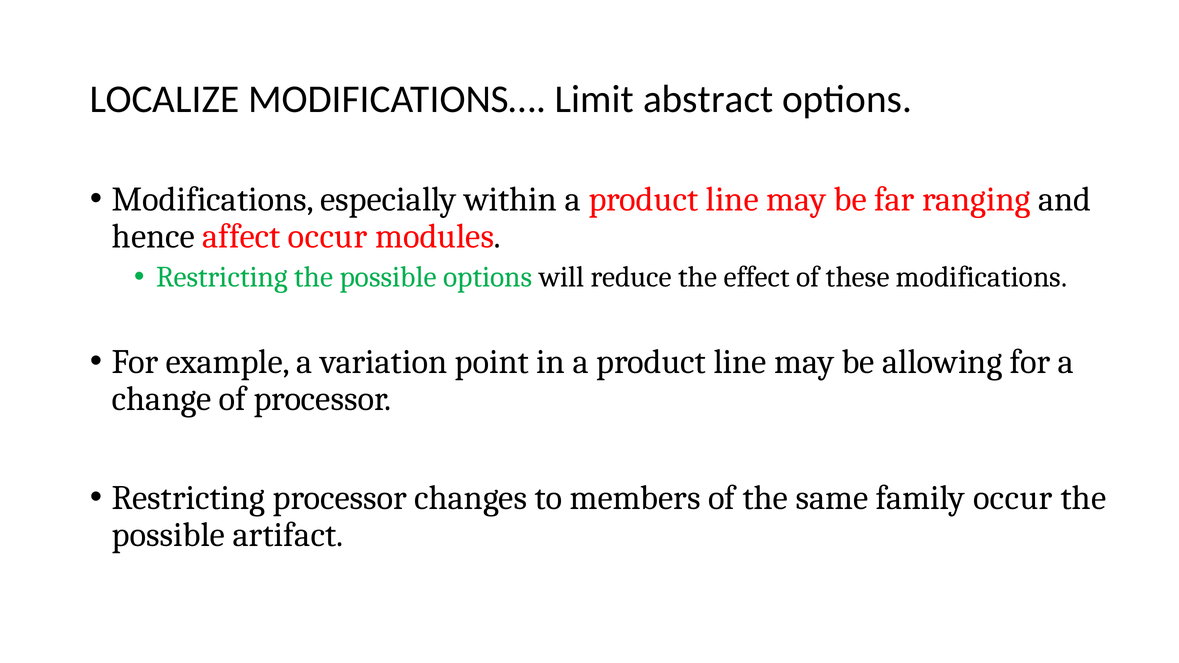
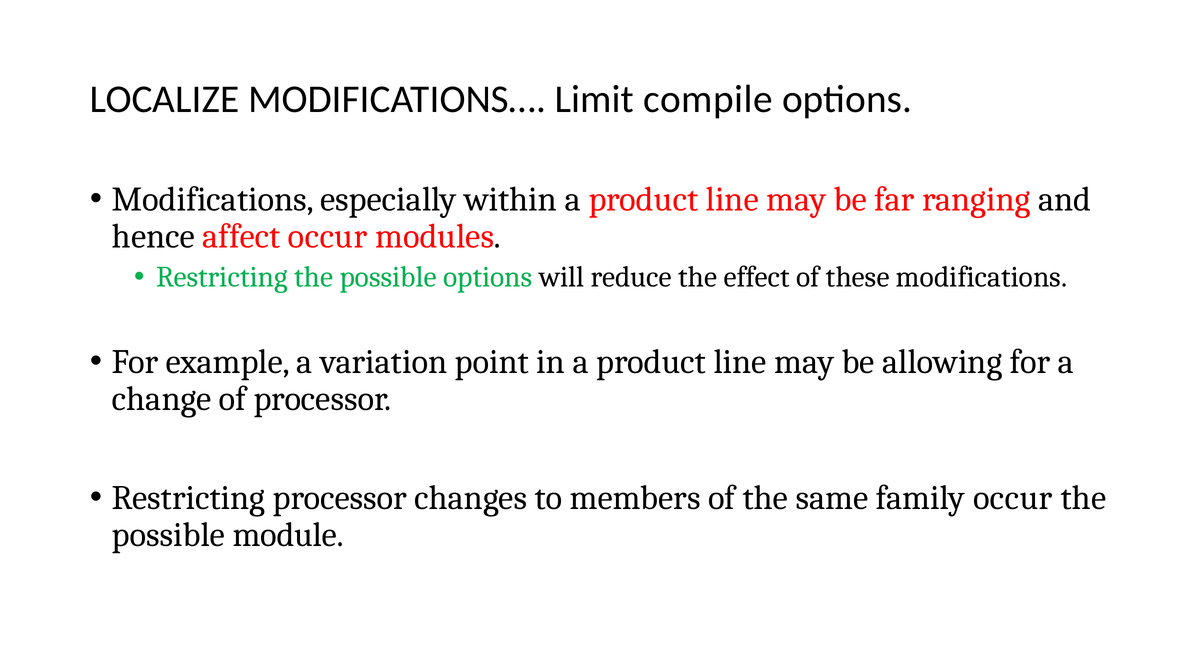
abstract: abstract -> compile
artifact: artifact -> module
